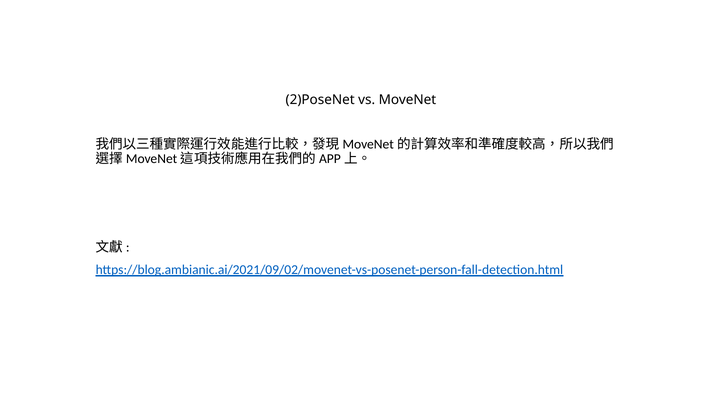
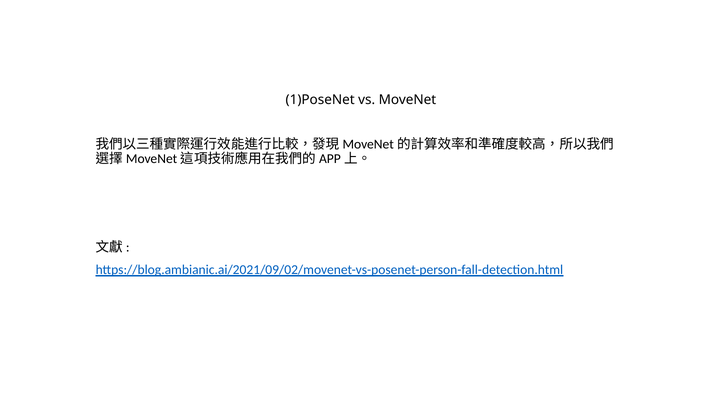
2)PoseNet: 2)PoseNet -> 1)PoseNet
